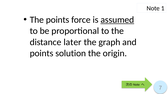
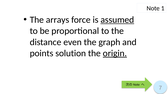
The points: points -> arrays
later: later -> even
origin underline: none -> present
